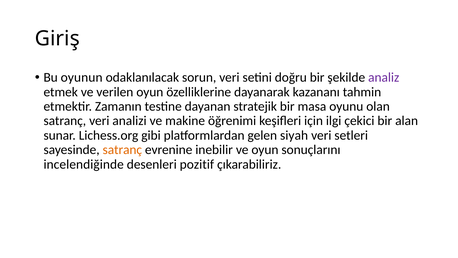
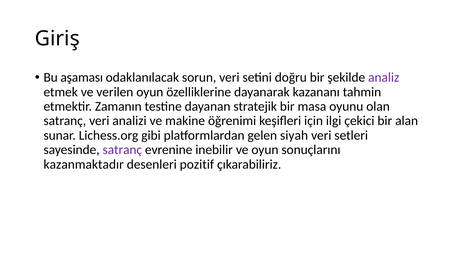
oyunun: oyunun -> aşaması
satranç at (122, 150) colour: orange -> purple
incelendiğinde: incelendiğinde -> kazanmaktadır
